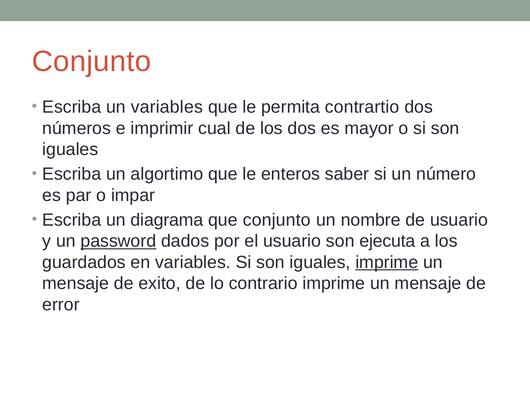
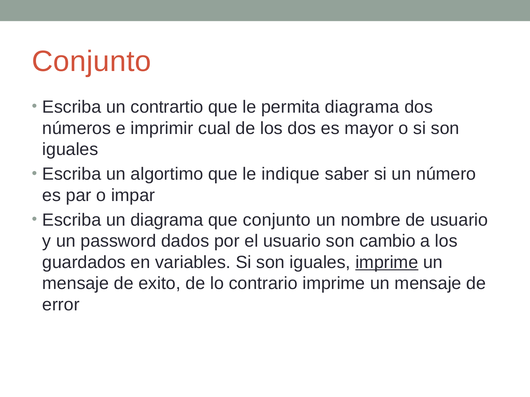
un variables: variables -> contrartio
permita contrartio: contrartio -> diagrama
enteros: enteros -> indique
password underline: present -> none
ejecuta: ejecuta -> cambio
